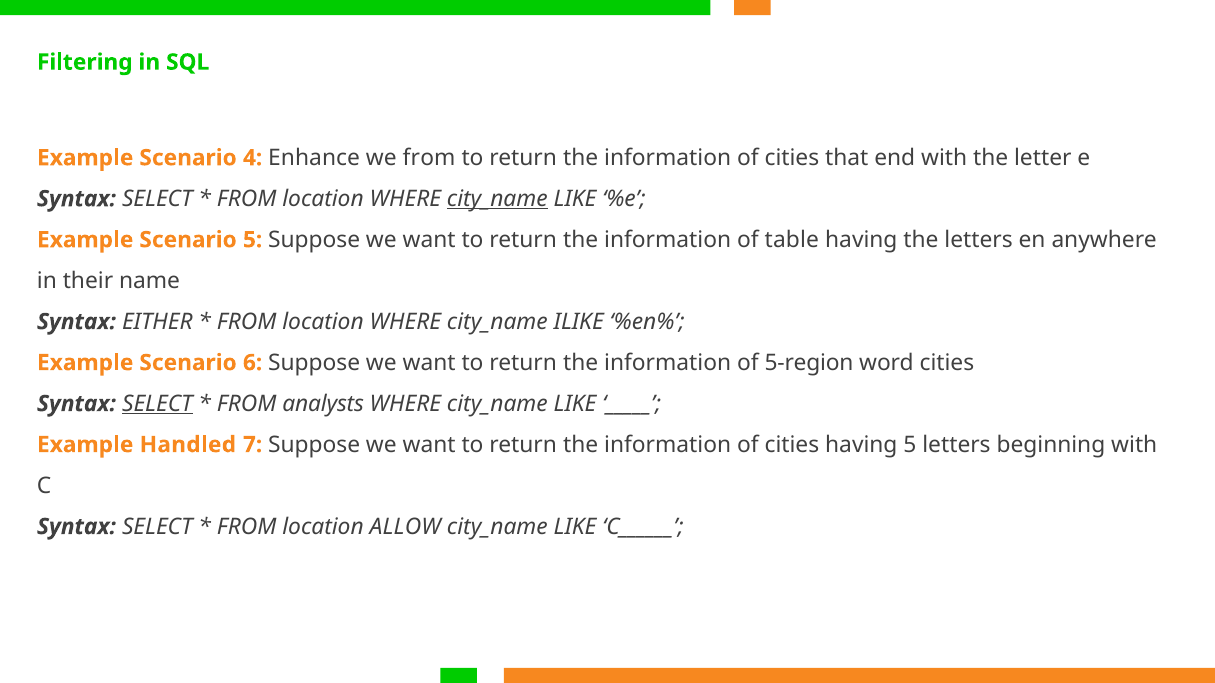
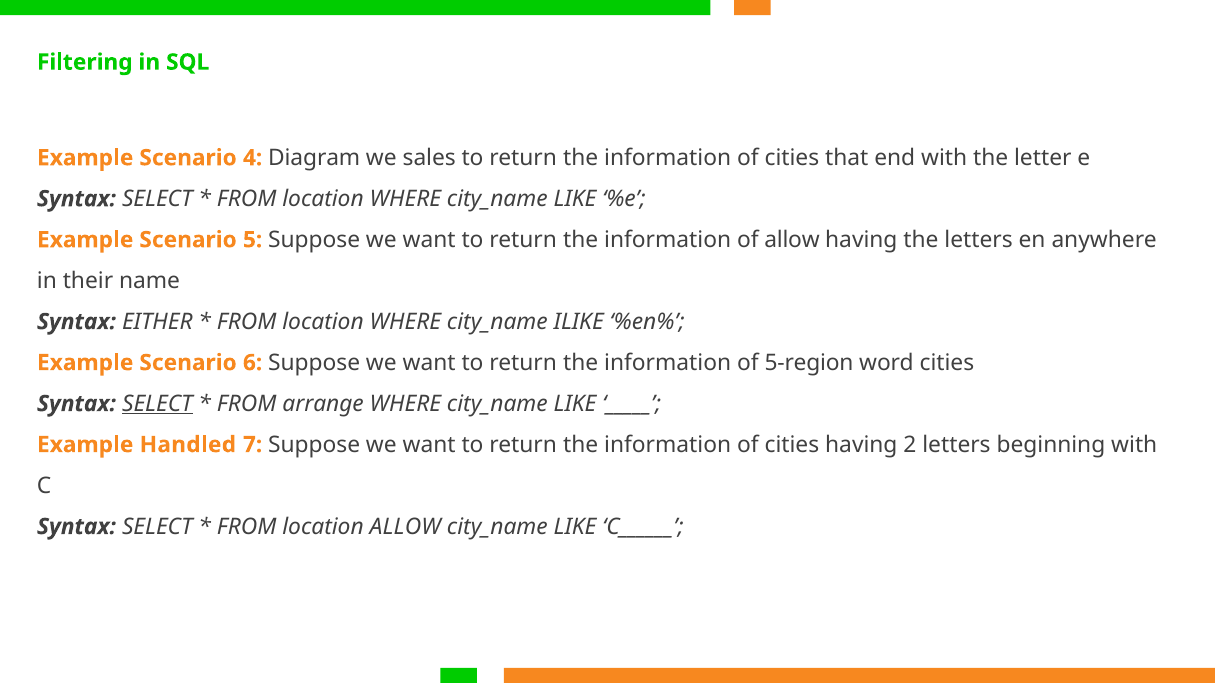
Enhance: Enhance -> Diagram
we from: from -> sales
city_name at (497, 199) underline: present -> none
of table: table -> allow
analysts: analysts -> arrange
having 5: 5 -> 2
